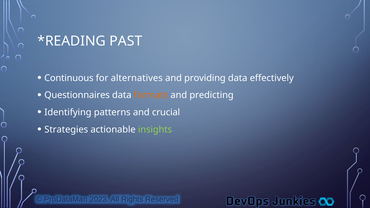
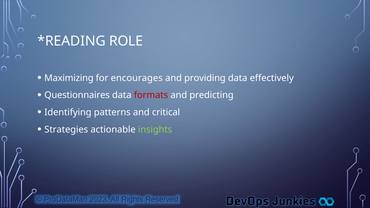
PAST: PAST -> ROLE
Continuous: Continuous -> Maximizing
alternatives: alternatives -> encourages
formats colour: orange -> red
crucial: crucial -> critical
